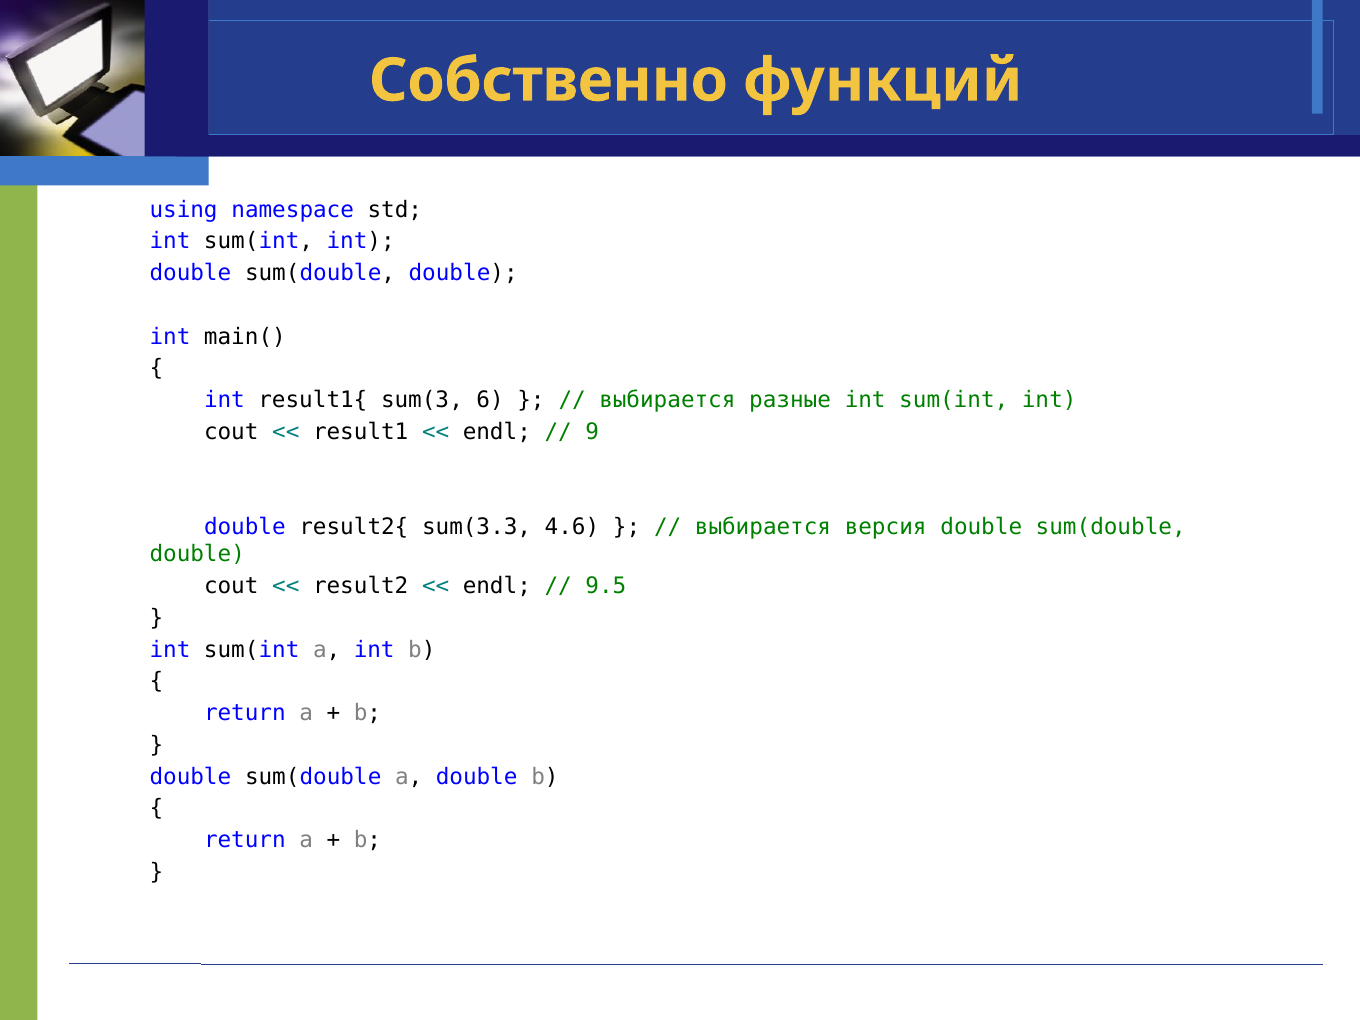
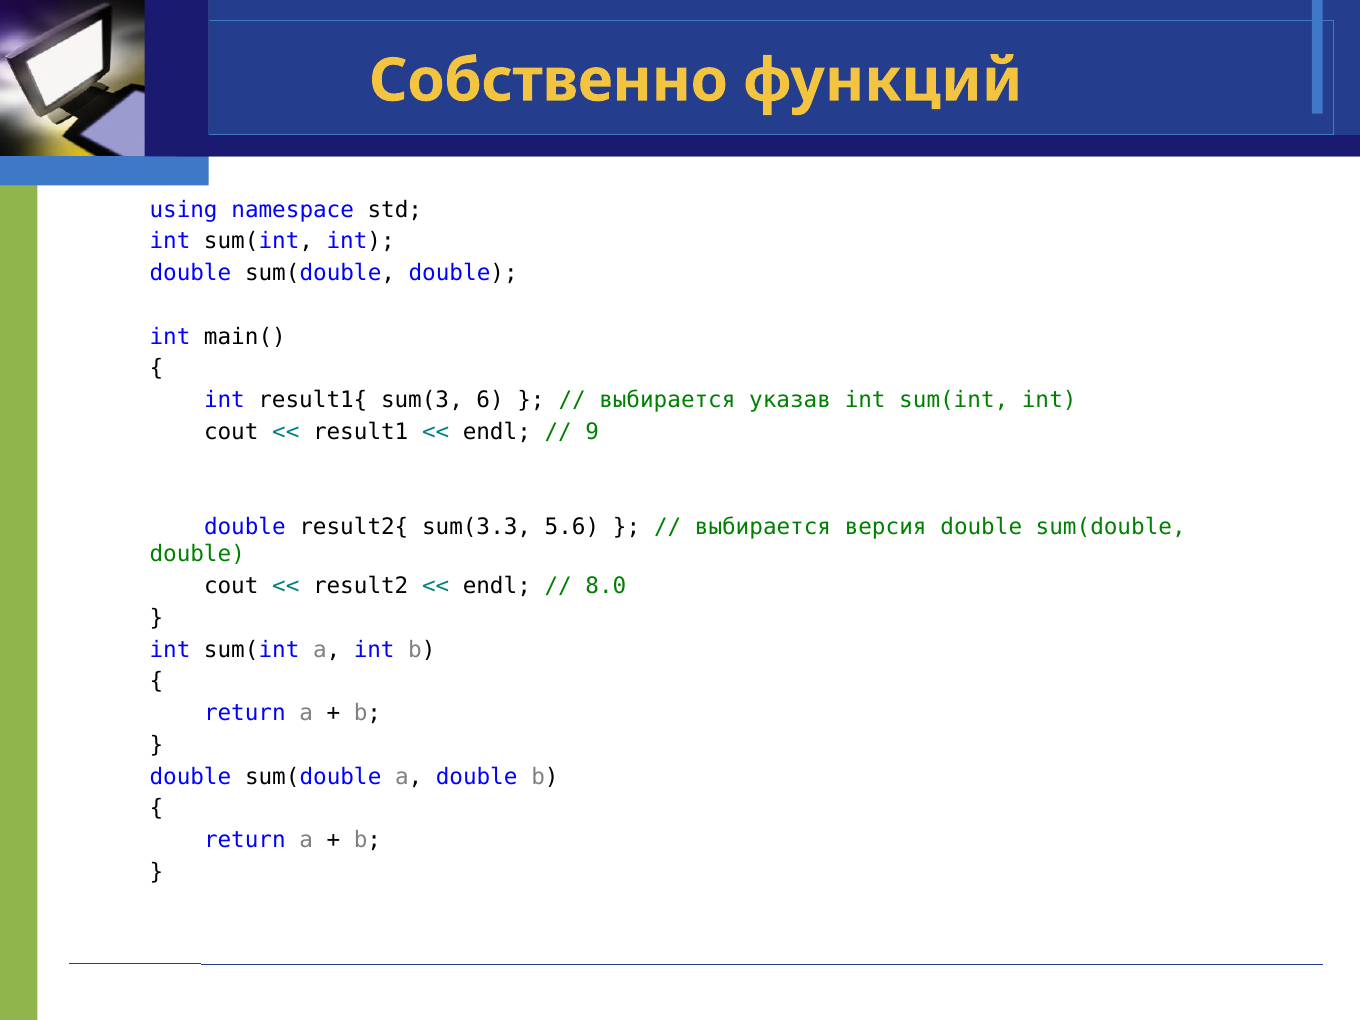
разные: разные -> указав
4.6: 4.6 -> 5.6
9.5: 9.5 -> 8.0
